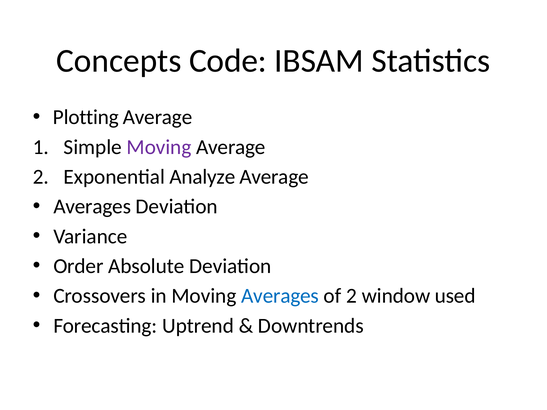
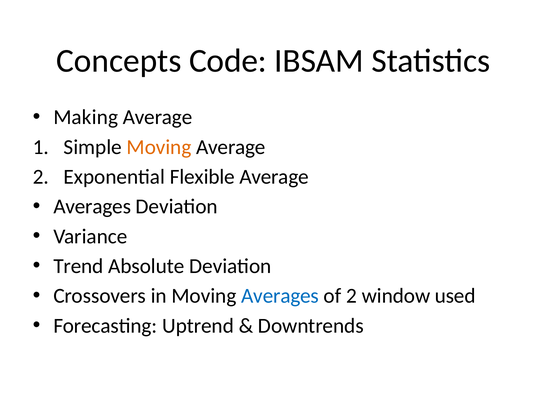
Plotting: Plotting -> Making
Moving at (159, 147) colour: purple -> orange
Analyze: Analyze -> Flexible
Order: Order -> Trend
